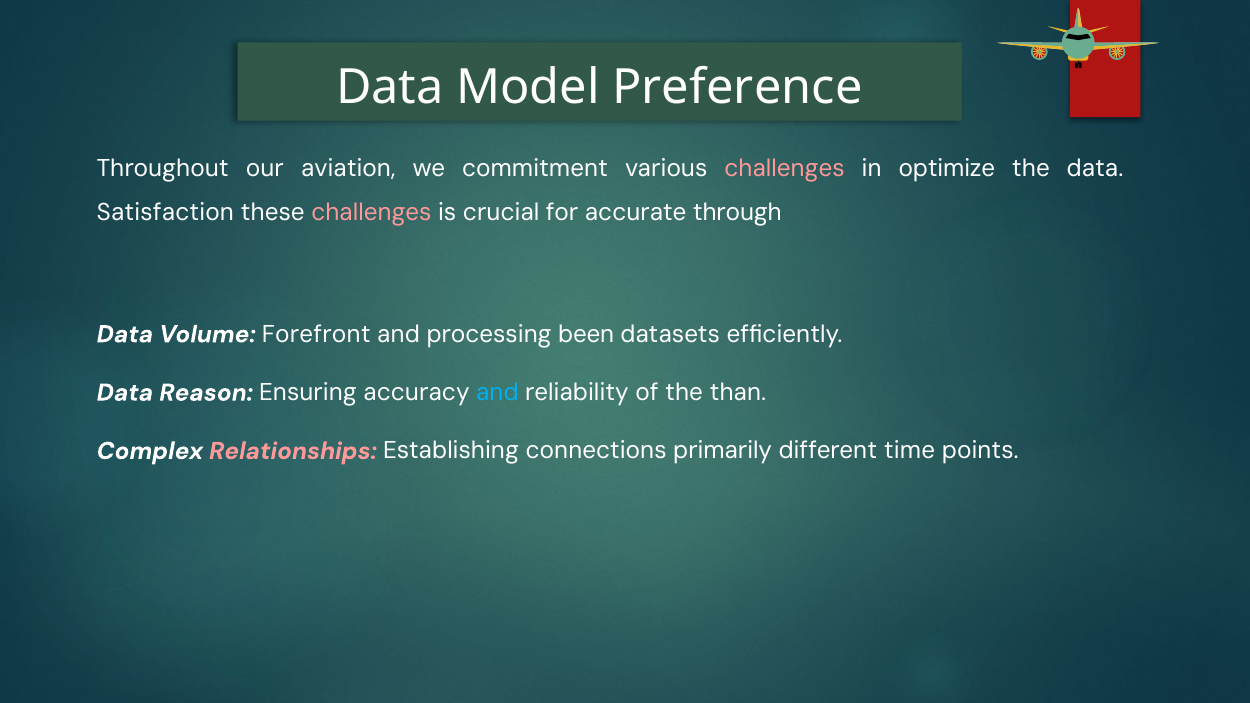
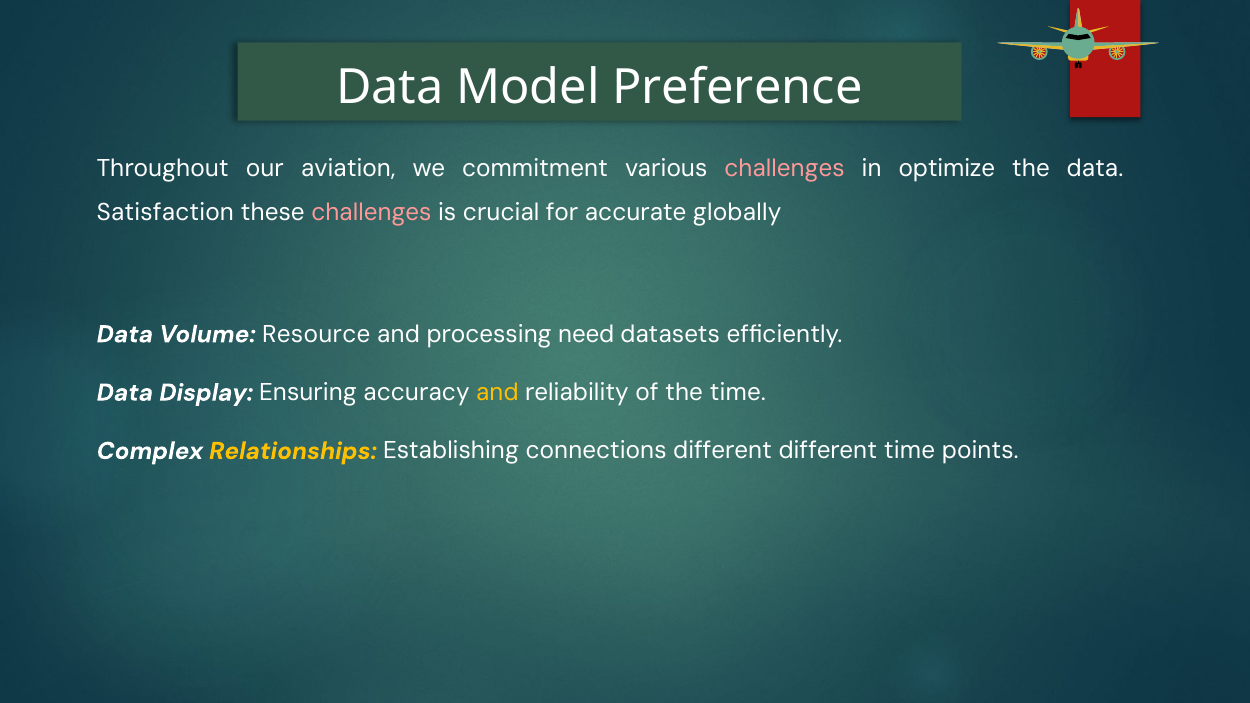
through: through -> globally
Forefront: Forefront -> Resource
been: been -> need
Reason: Reason -> Display
and at (497, 393) colour: light blue -> yellow
the than: than -> time
Relationships colour: pink -> yellow
connections primarily: primarily -> different
